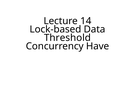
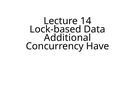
Threshold: Threshold -> Additional
